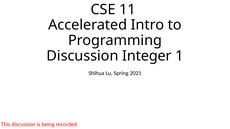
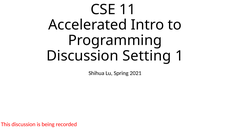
Integer: Integer -> Setting
